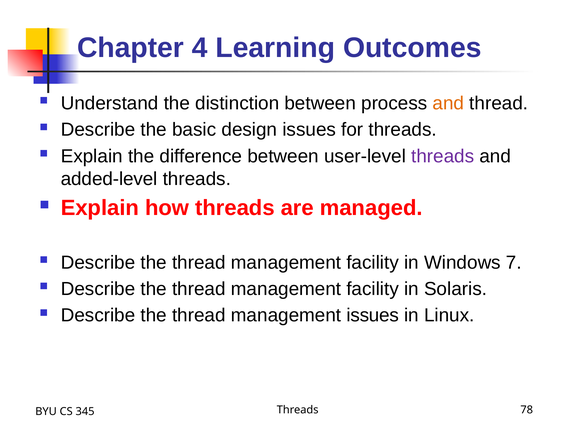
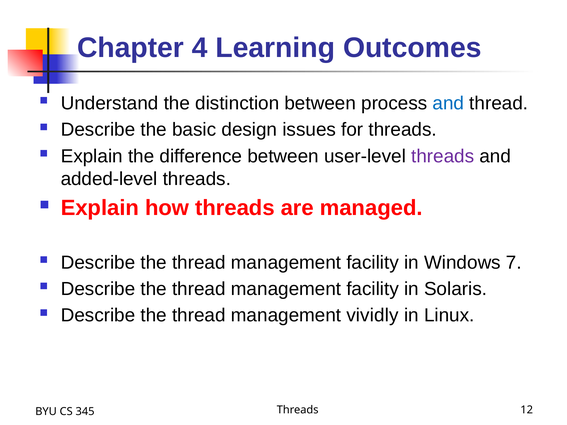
and at (448, 103) colour: orange -> blue
management issues: issues -> vividly
78: 78 -> 12
